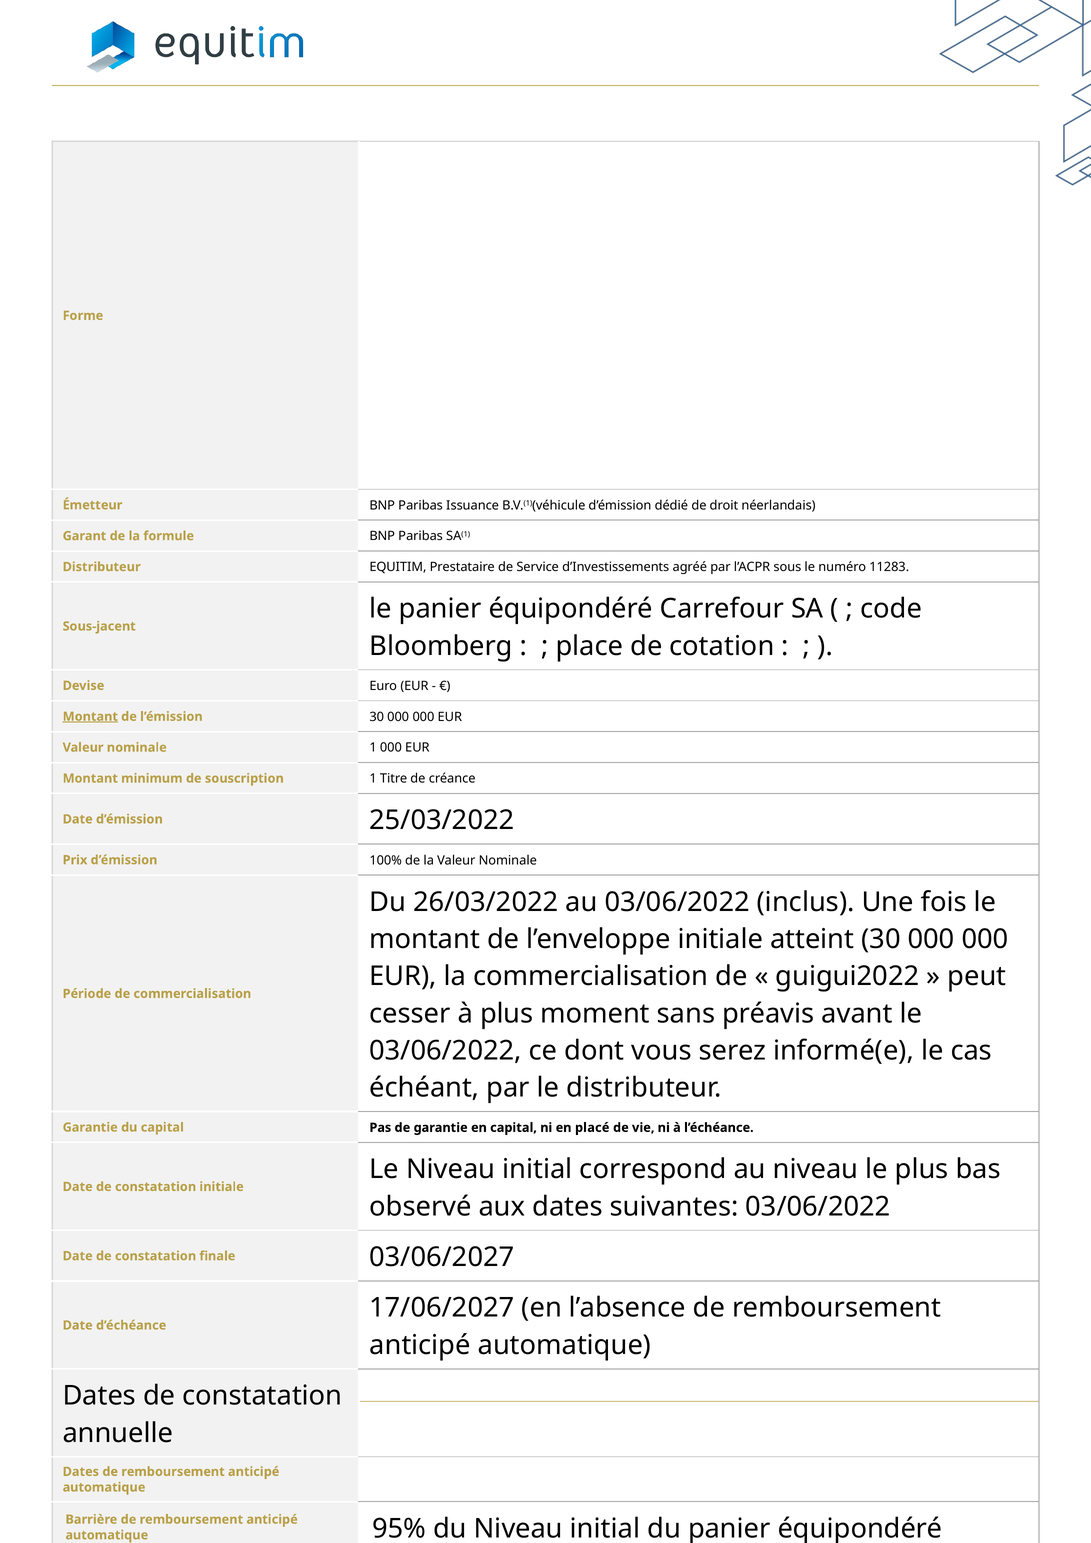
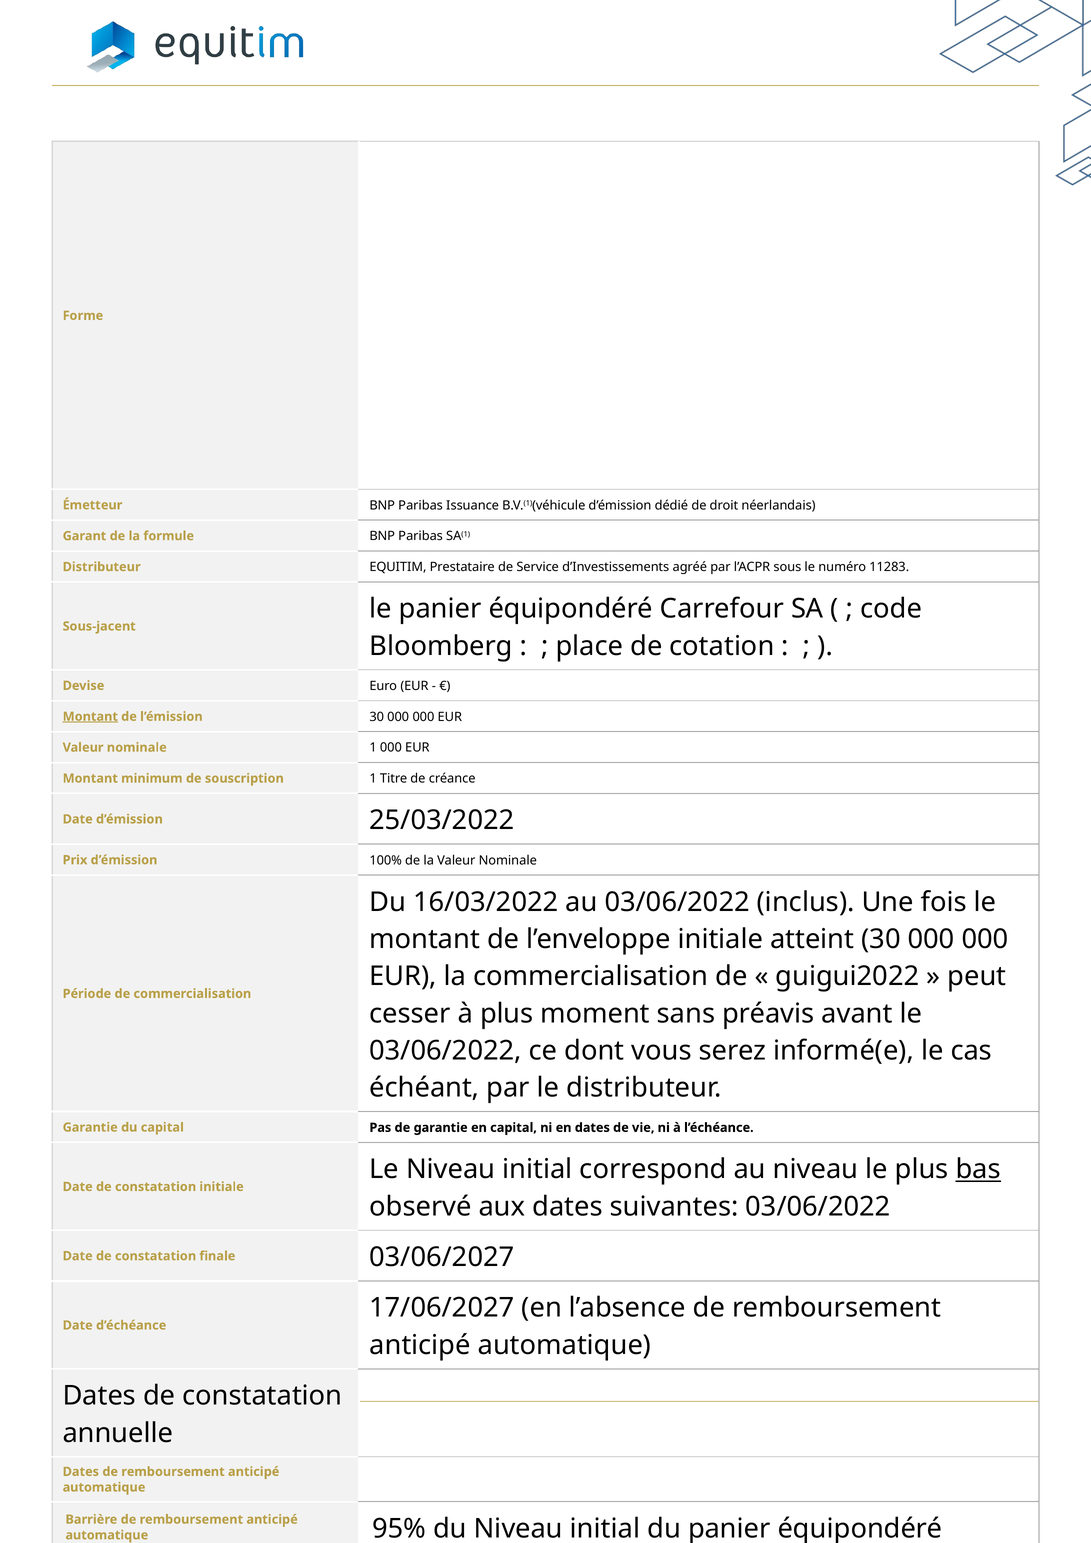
26/03/2022: 26/03/2022 -> 16/03/2022
en placé: placé -> dates
bas underline: none -> present
